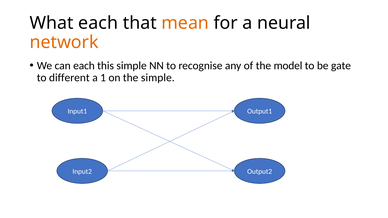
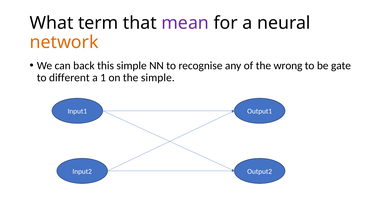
What each: each -> term
mean colour: orange -> purple
can each: each -> back
model: model -> wrong
